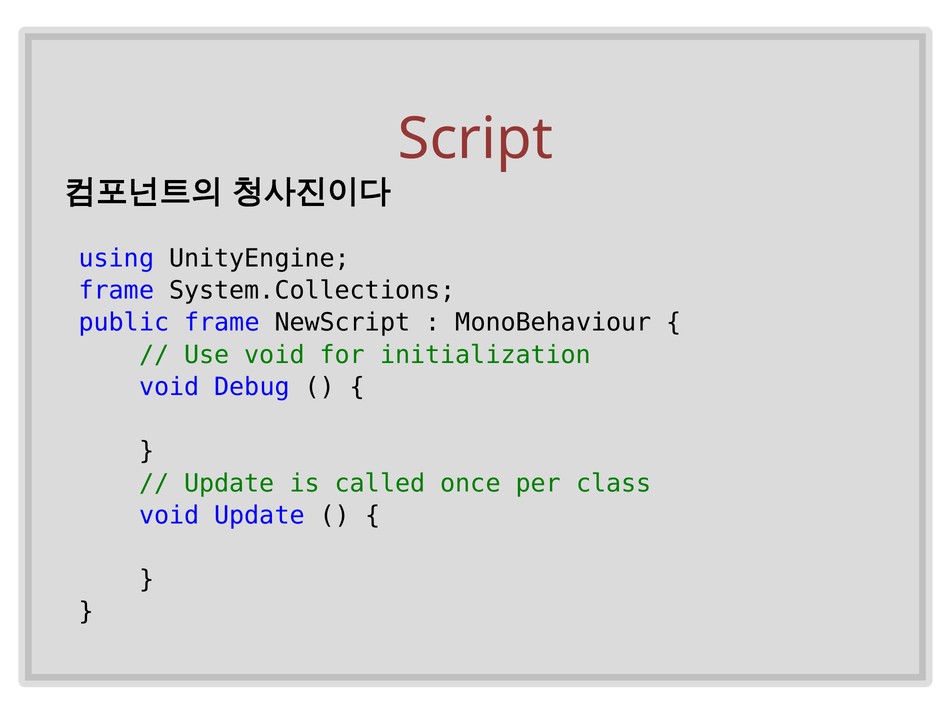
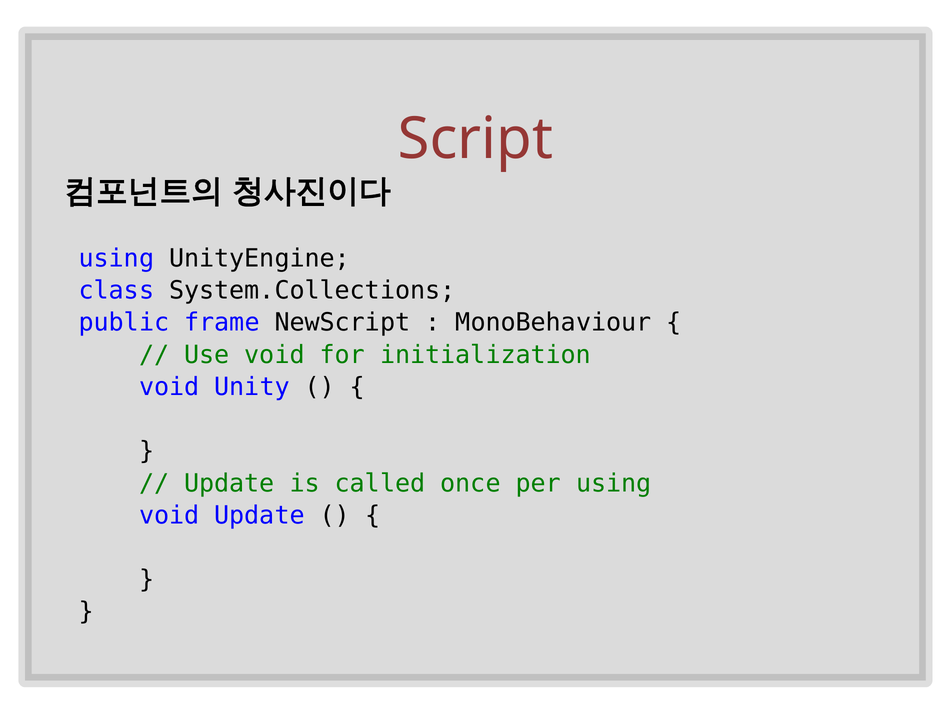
frame at (116, 290): frame -> class
Debug: Debug -> Unity
per class: class -> using
